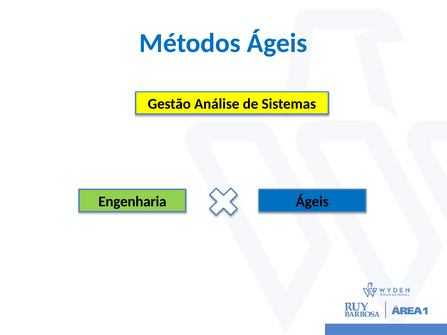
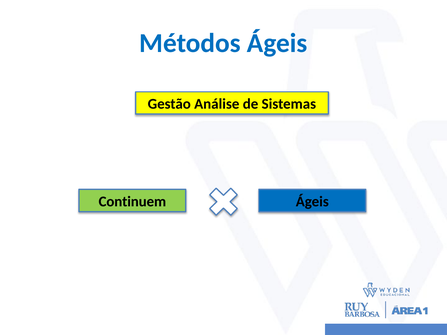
Engenharia: Engenharia -> Continuem
